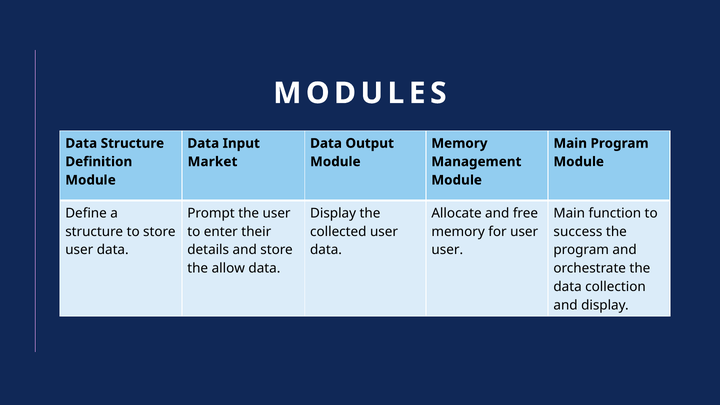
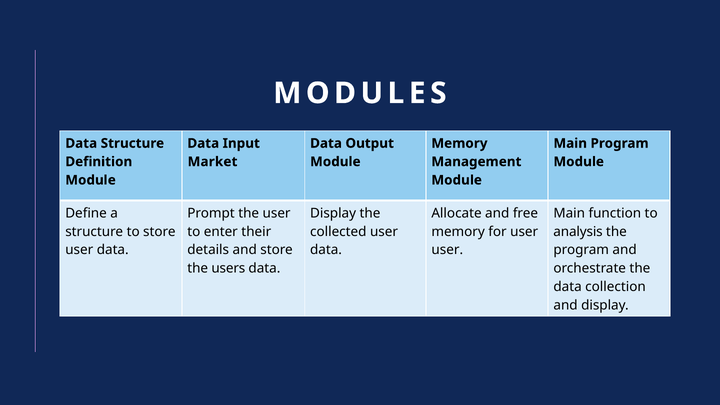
success: success -> analysis
allow: allow -> users
